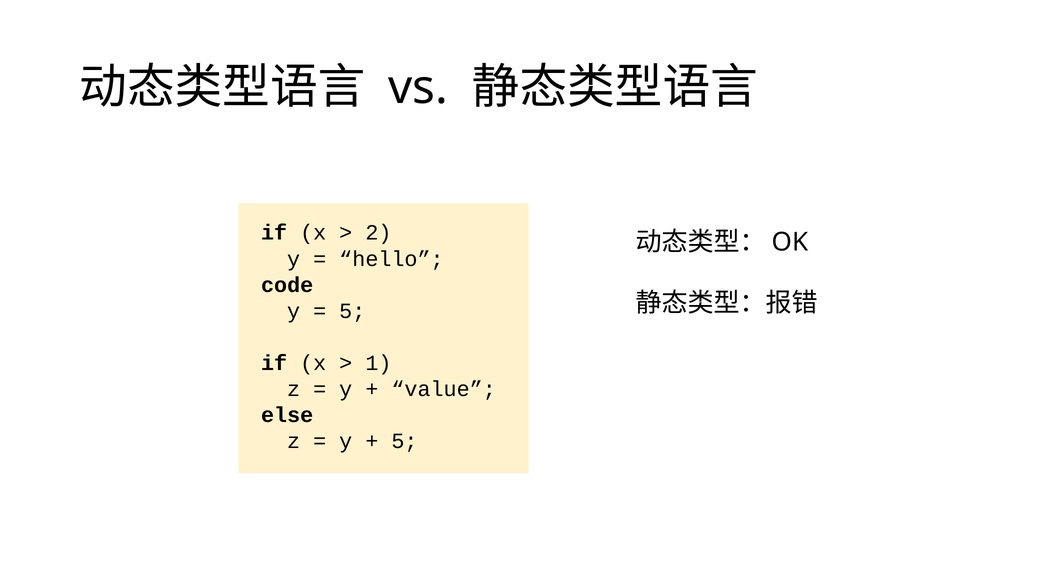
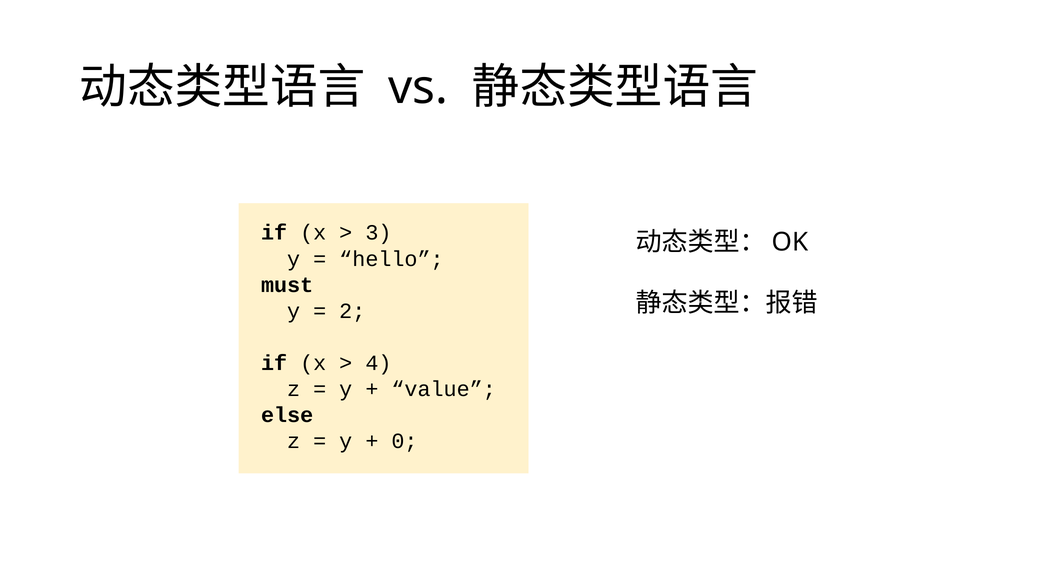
2: 2 -> 3
code: code -> must
5 at (352, 311): 5 -> 2
1: 1 -> 4
5 at (404, 441): 5 -> 0
